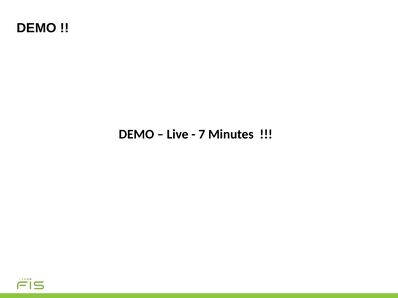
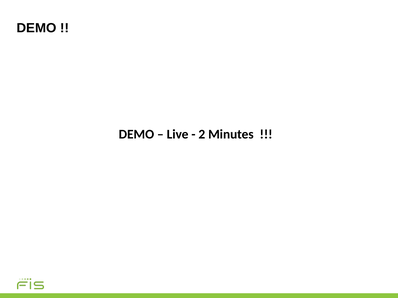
7: 7 -> 2
